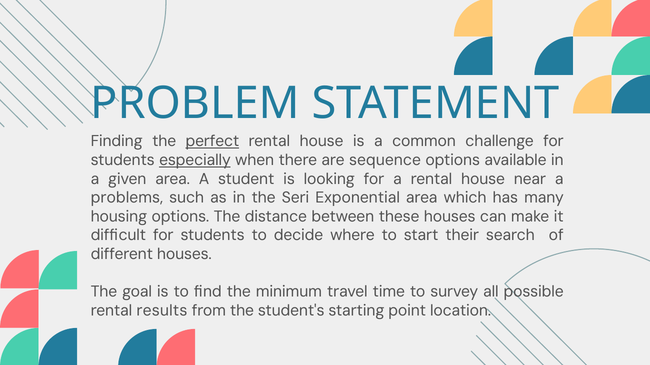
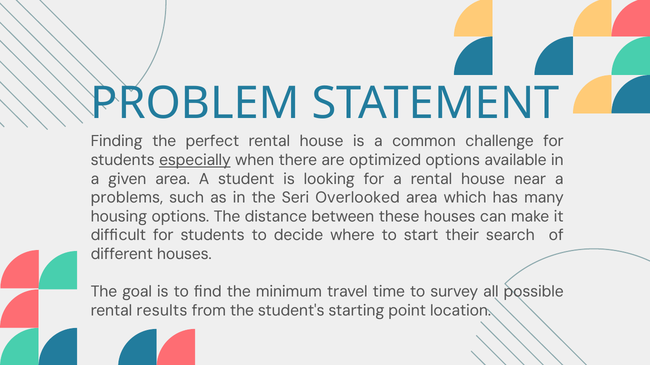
perfect underline: present -> none
sequence: sequence -> optimized
Exponential: Exponential -> Overlooked
